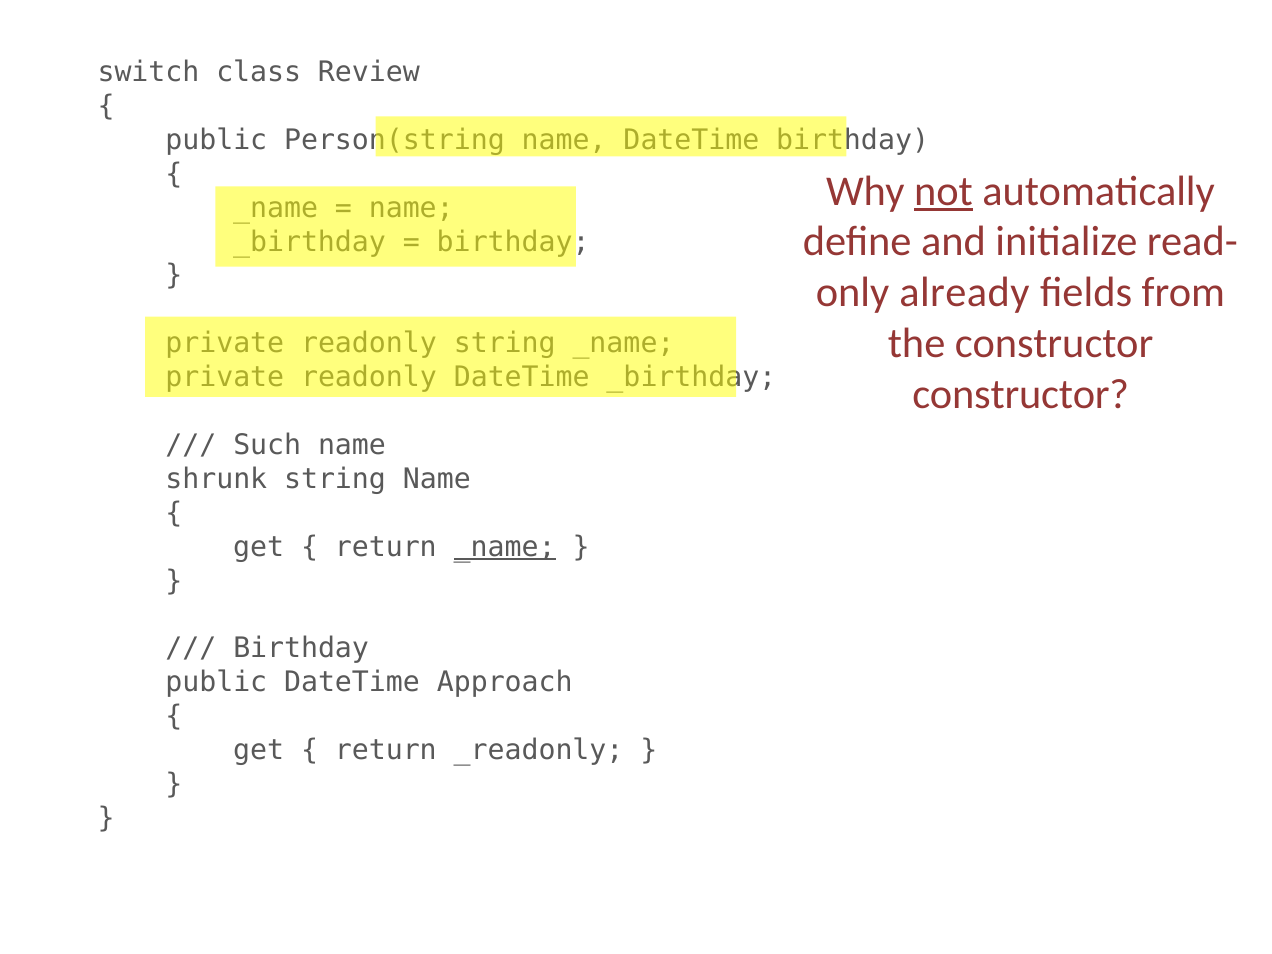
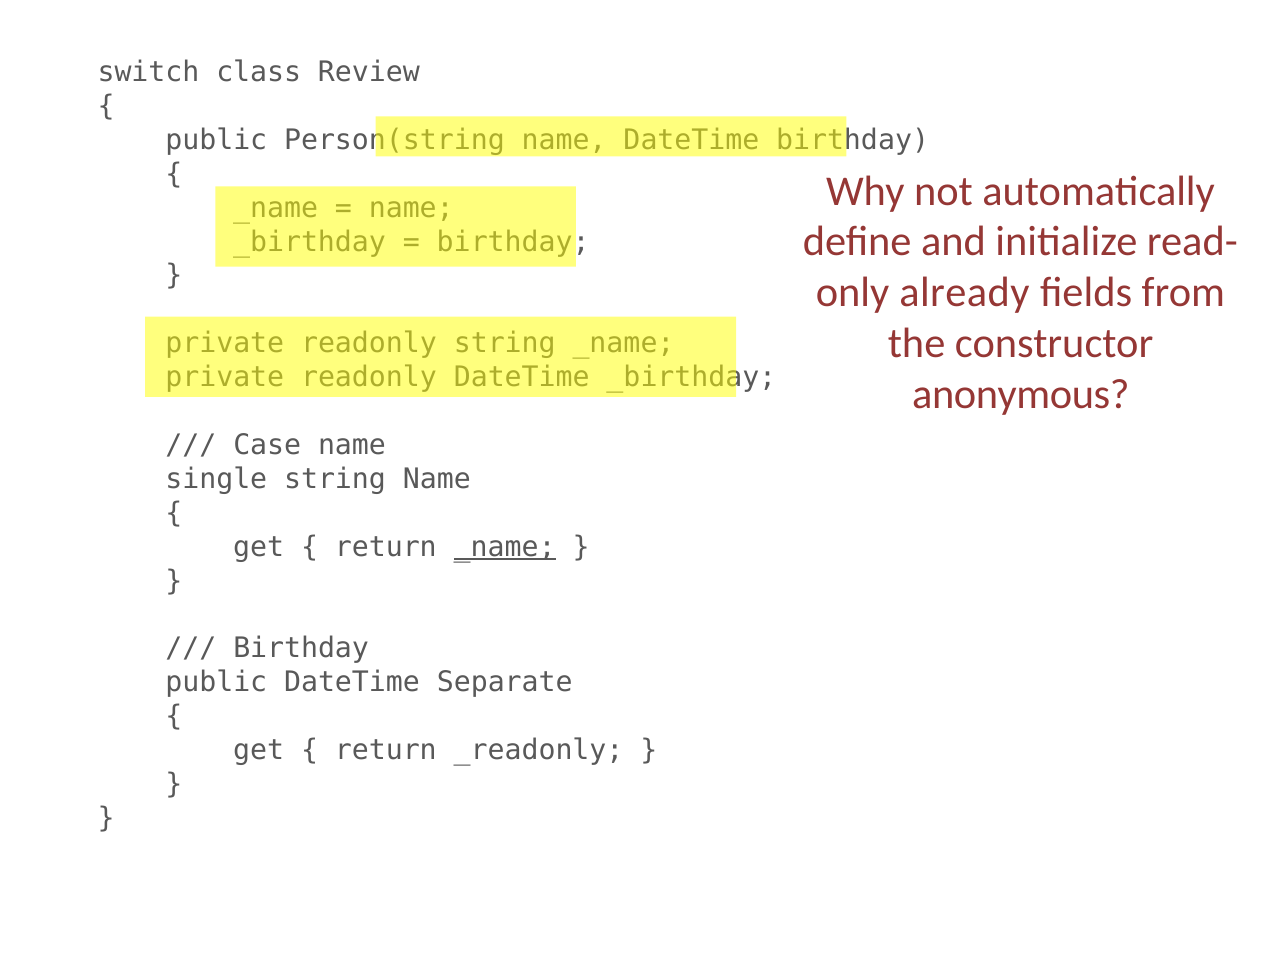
not underline: present -> none
constructor at (1021, 395): constructor -> anonymous
Such: Such -> Case
shrunk: shrunk -> single
Approach: Approach -> Separate
